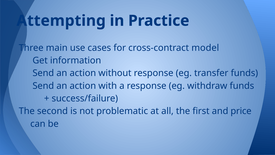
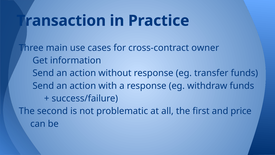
Attempting: Attempting -> Transaction
model: model -> owner
